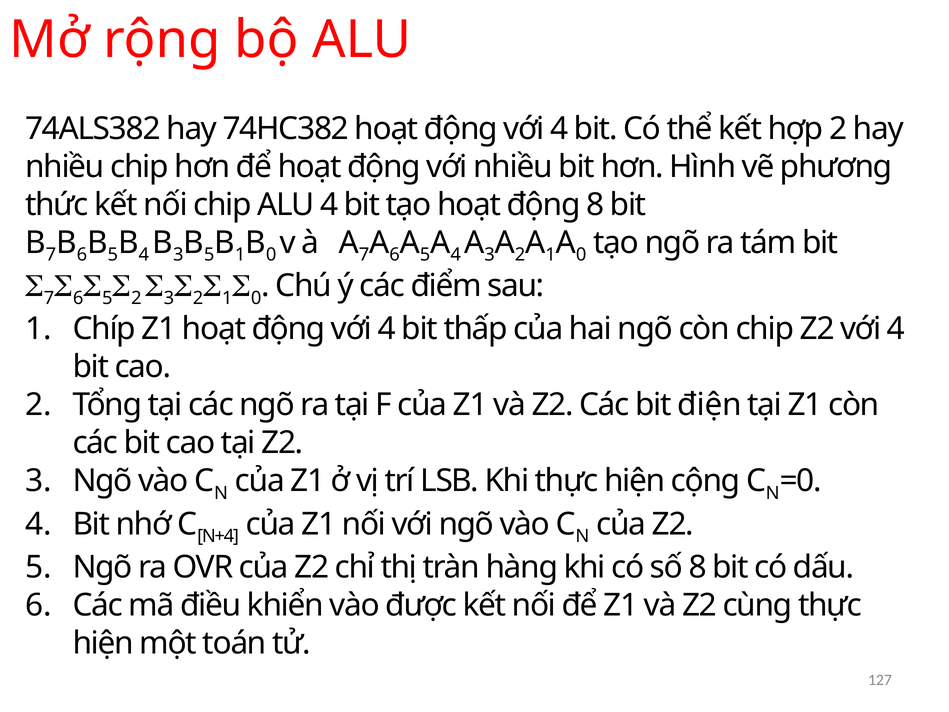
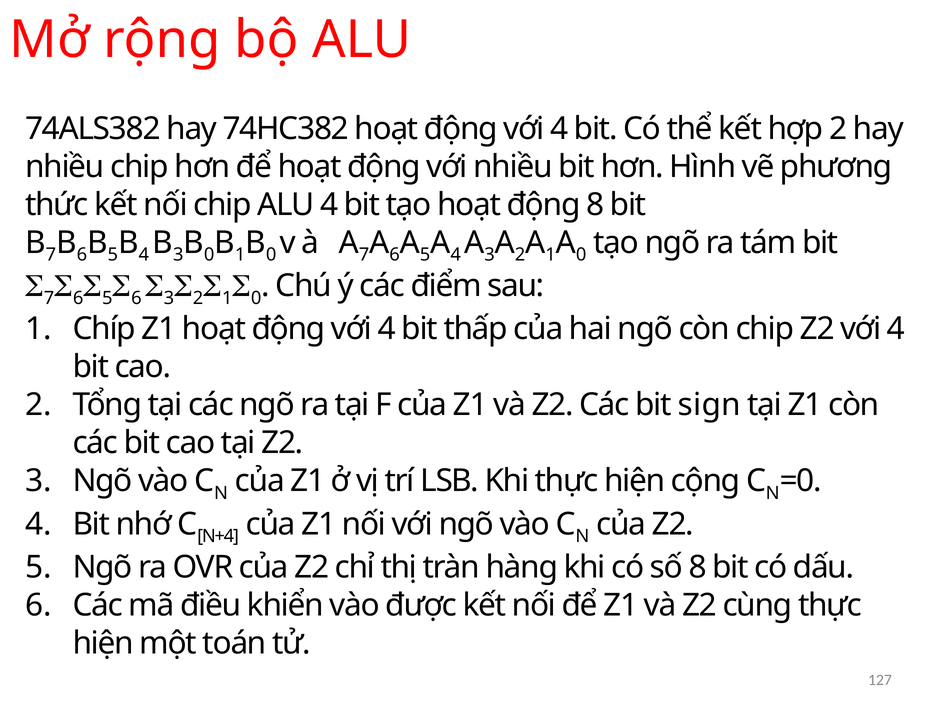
5 at (209, 255): 5 -> 0
2 at (136, 298): 2 -> 6
điện: điện -> sign
